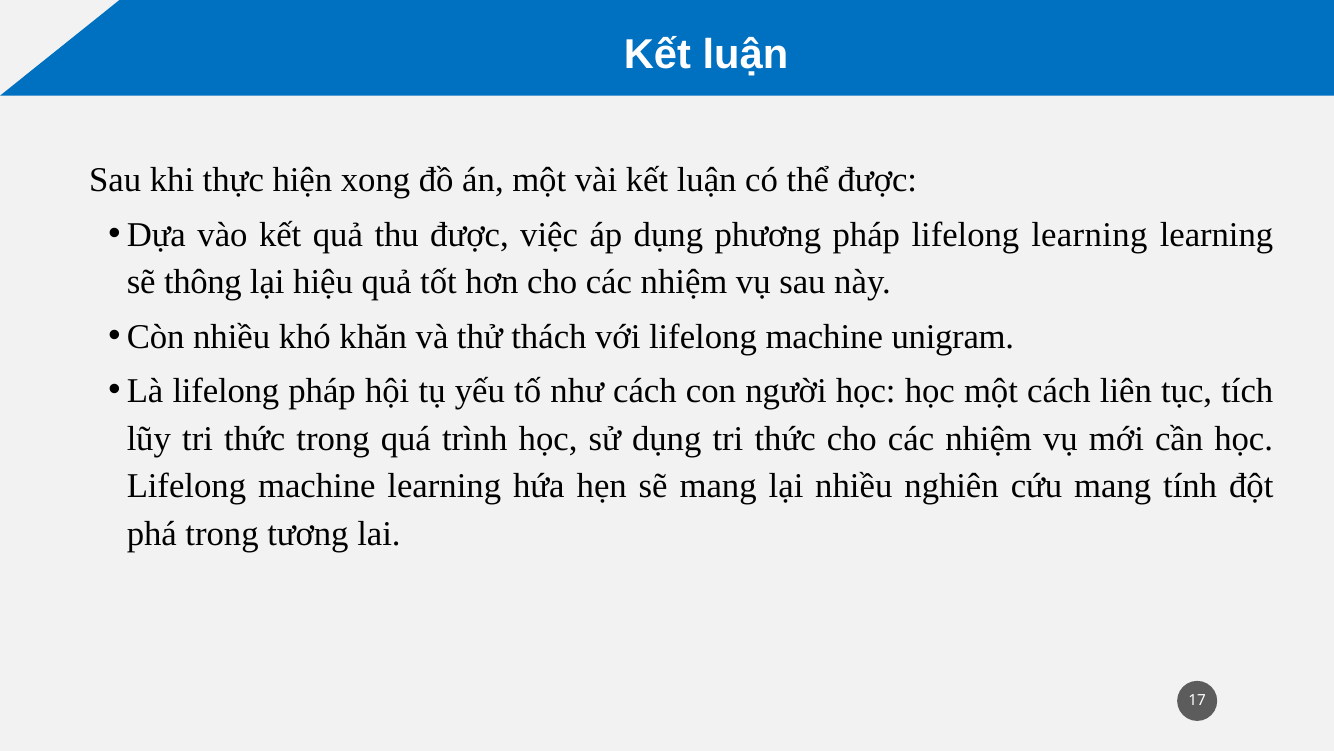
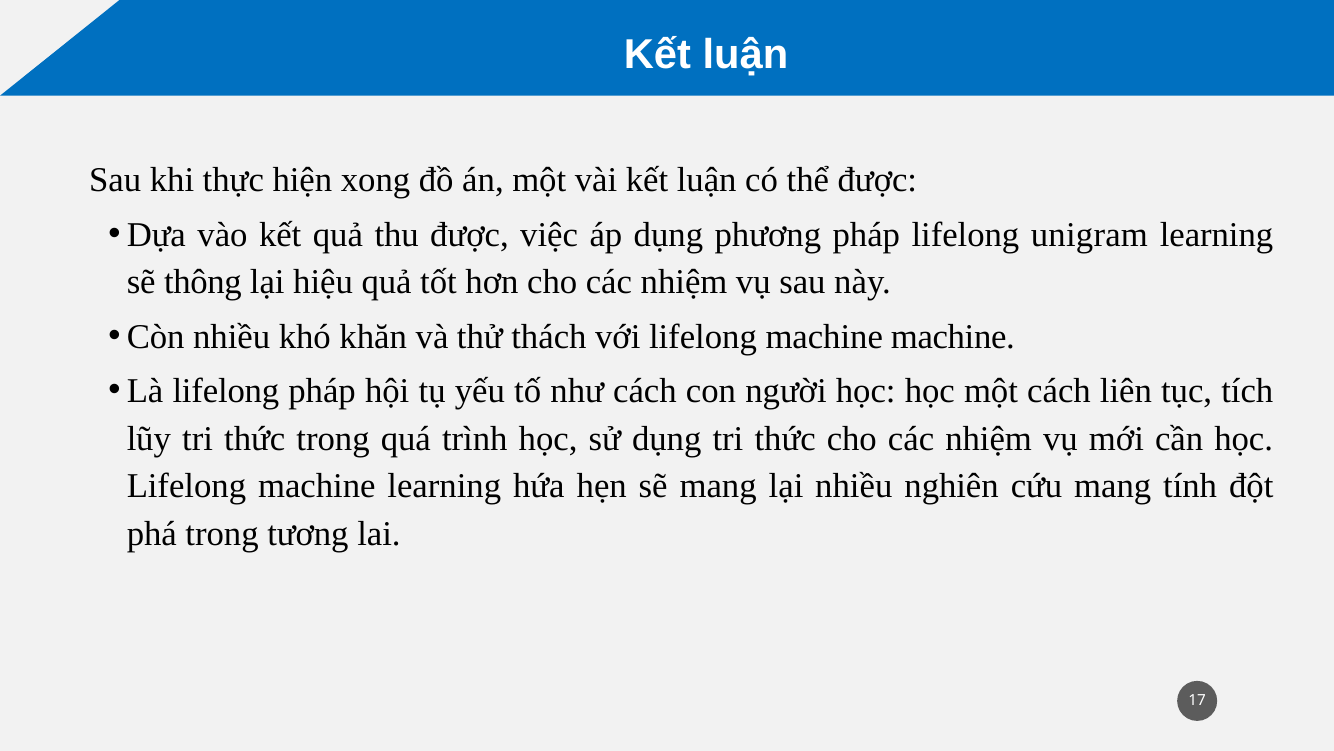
lifelong learning: learning -> unigram
machine unigram: unigram -> machine
